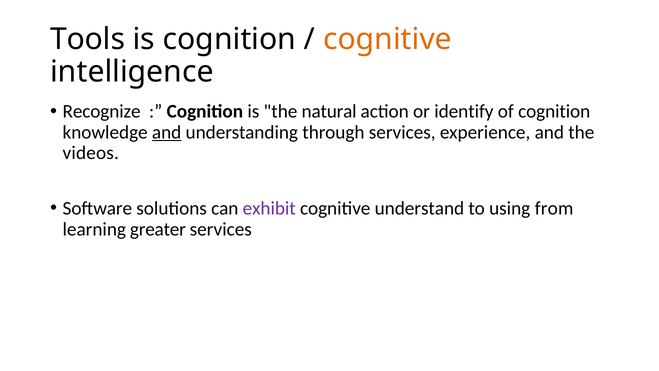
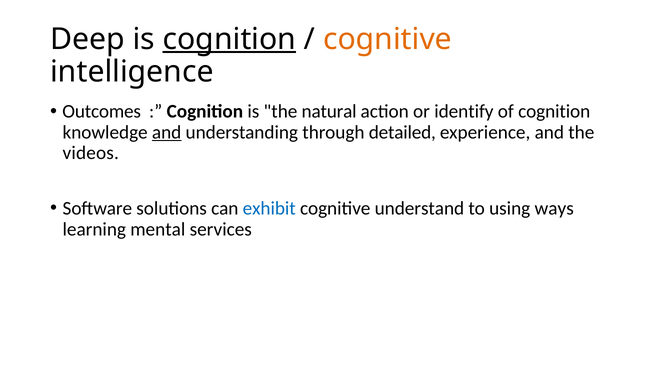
Tools: Tools -> Deep
cognition at (229, 39) underline: none -> present
Recognize: Recognize -> Outcomes
through services: services -> detailed
exhibit colour: purple -> blue
from: from -> ways
greater: greater -> mental
